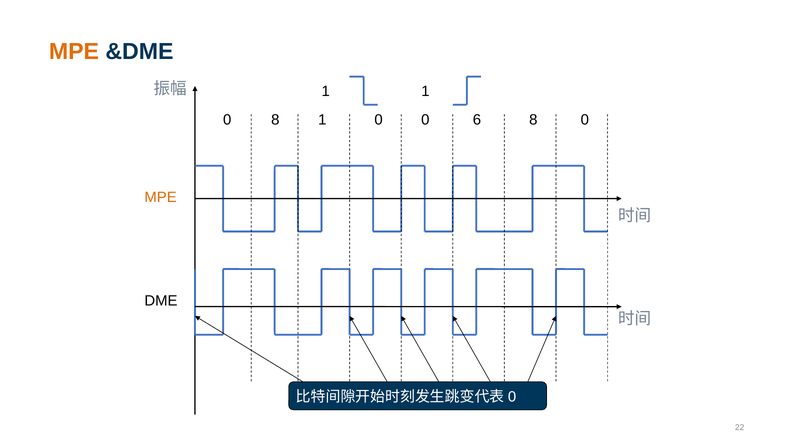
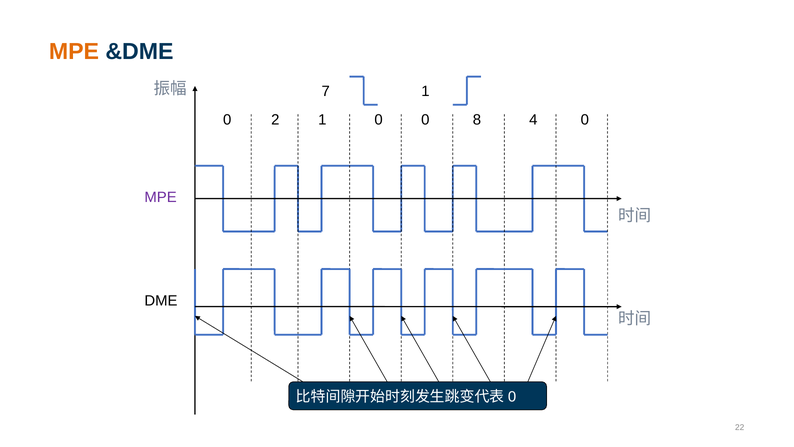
1 at (326, 91): 1 -> 7
0 8: 8 -> 2
6: 6 -> 8
1 8: 8 -> 4
MPE at (161, 197) colour: orange -> purple
